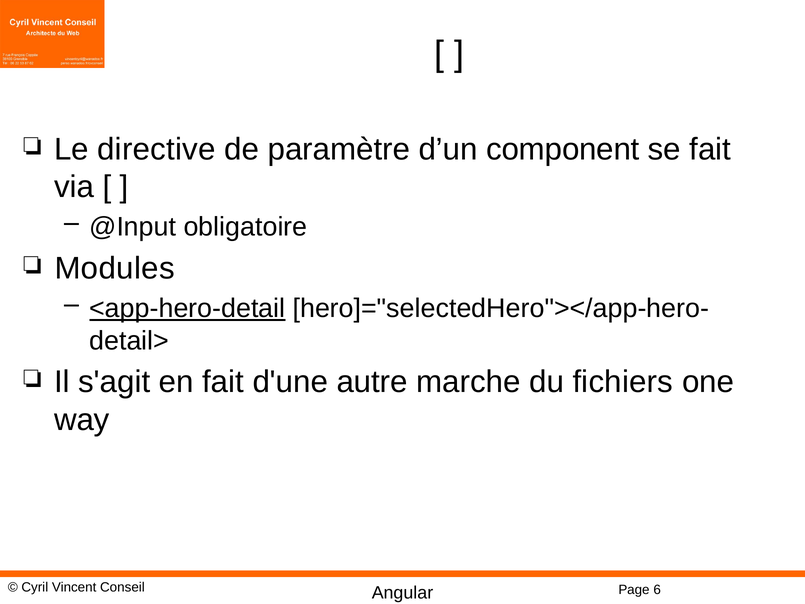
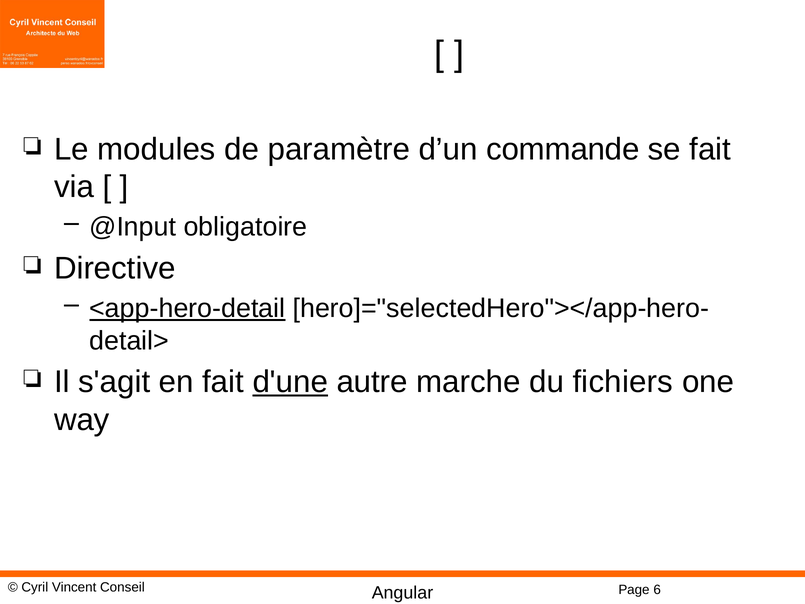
directive: directive -> modules
component: component -> commande
Modules: Modules -> Directive
d'une underline: none -> present
